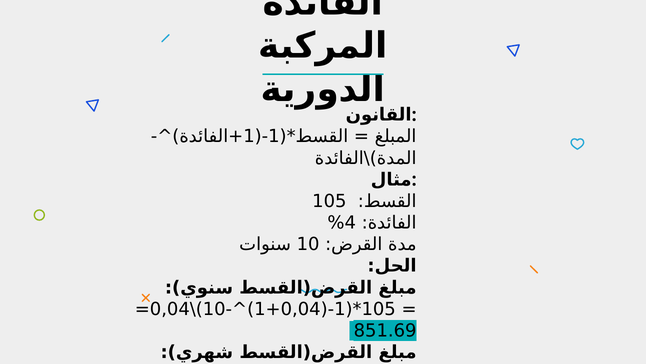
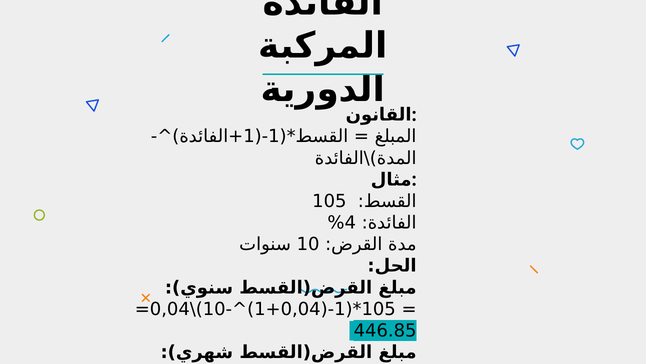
851.69: 851.69 -> 446.85
